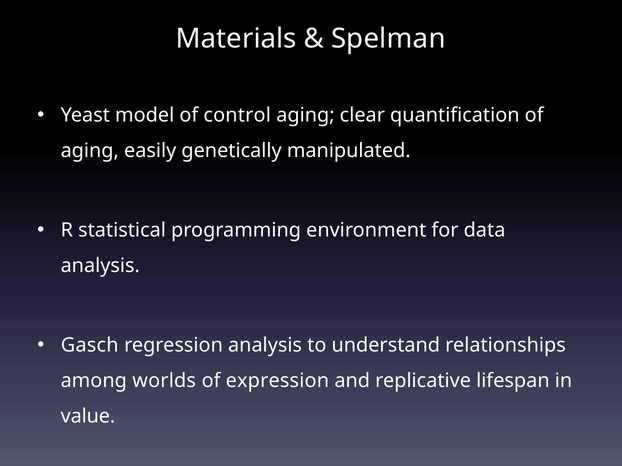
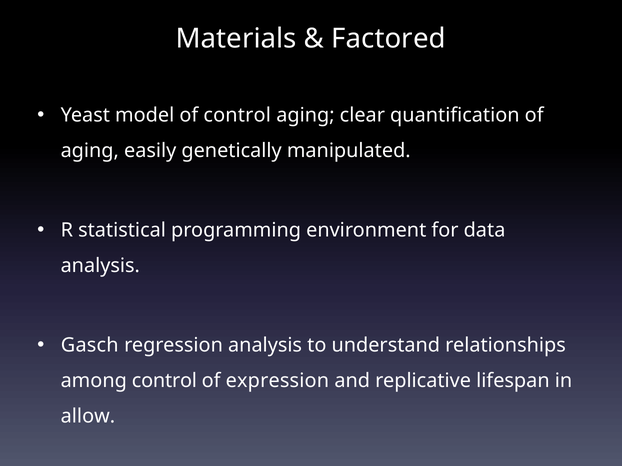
Spelman: Spelman -> Factored
among worlds: worlds -> control
value: value -> allow
